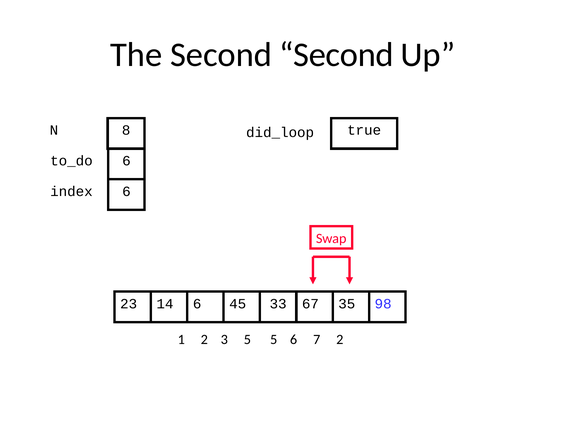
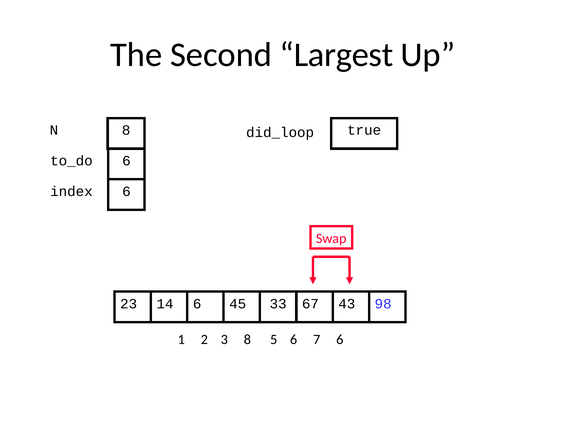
Second Second: Second -> Largest
35: 35 -> 43
3 5: 5 -> 8
7 2: 2 -> 6
